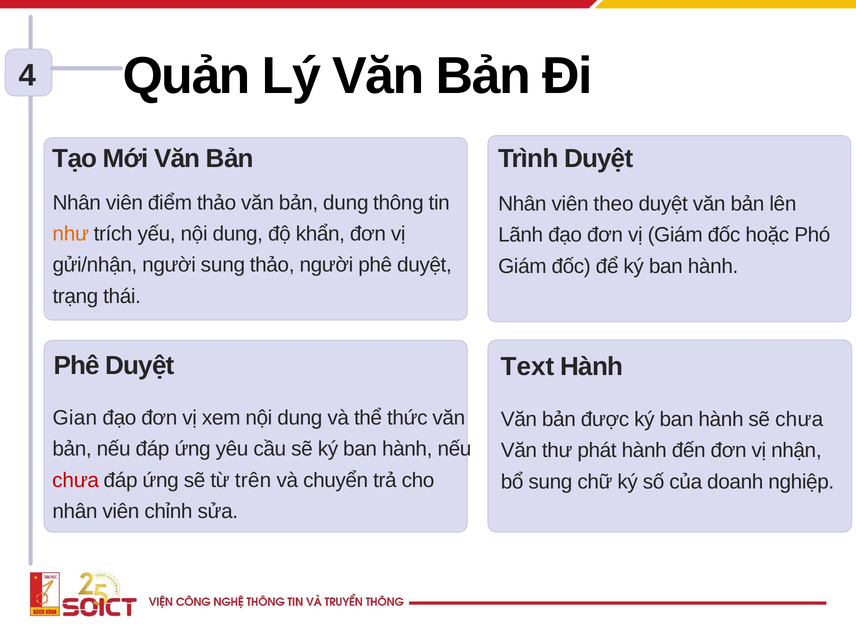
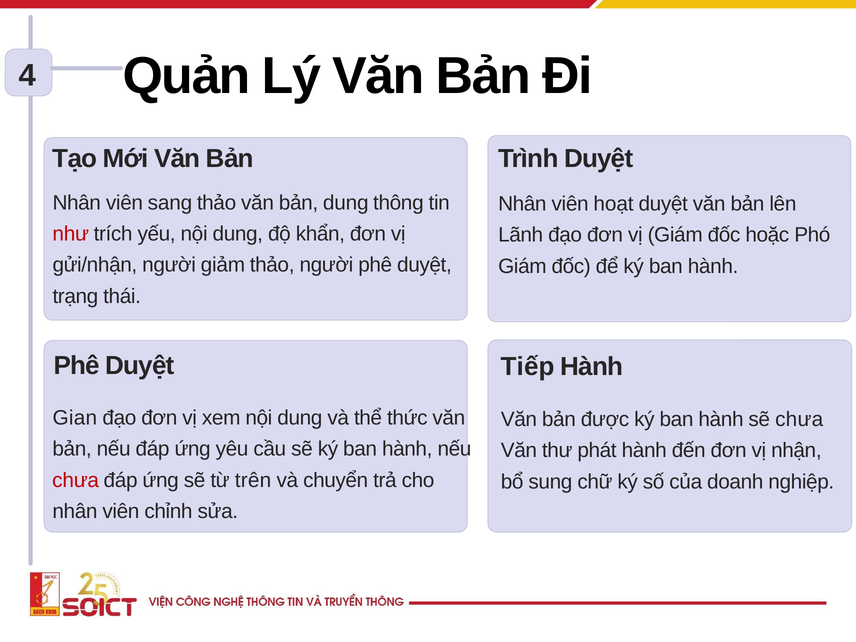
điểm: điểm -> sang
theo: theo -> hoạt
như colour: orange -> red
người sung: sung -> giảm
Text: Text -> Tiếp
